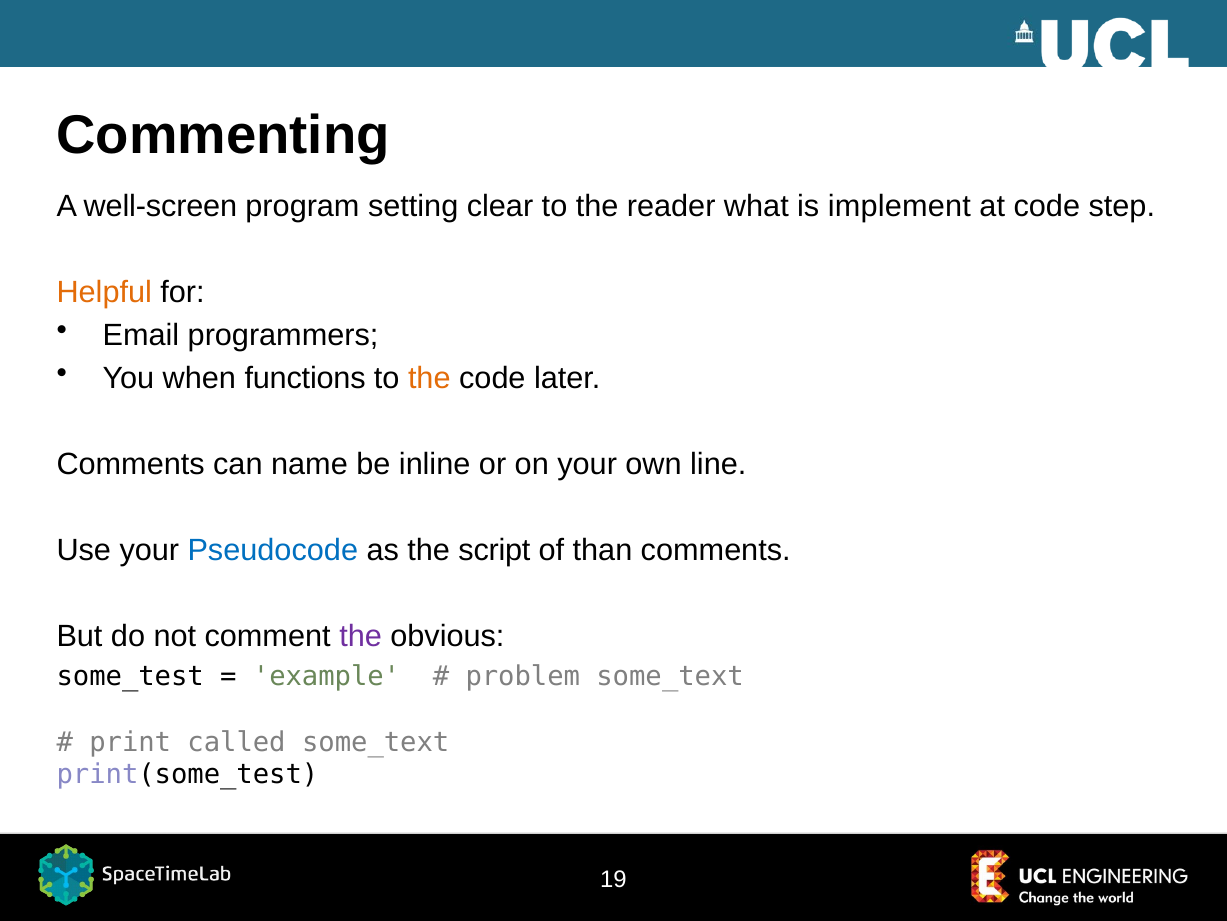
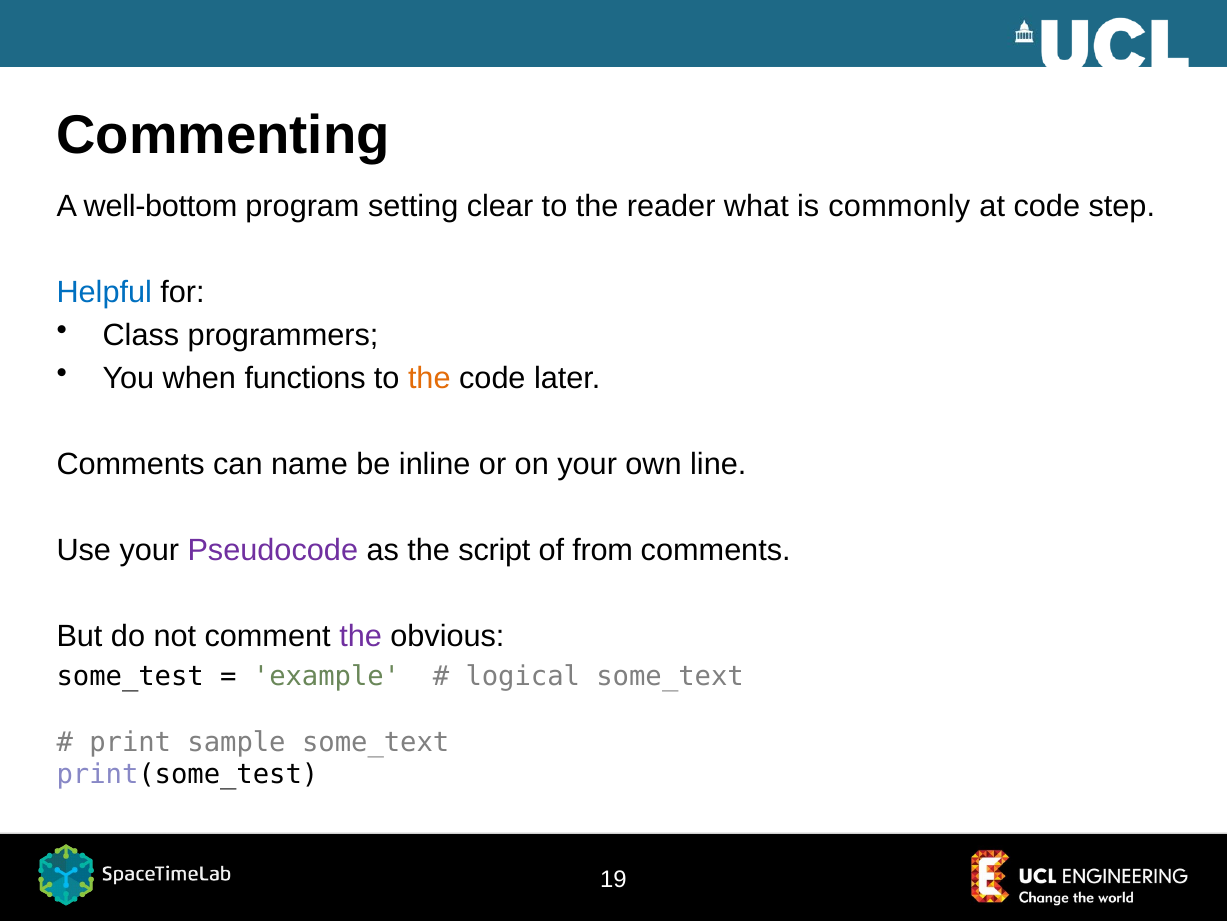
well-screen: well-screen -> well-bottom
implement: implement -> commonly
Helpful colour: orange -> blue
Email: Email -> Class
Pseudocode colour: blue -> purple
than: than -> from
problem: problem -> logical
called: called -> sample
